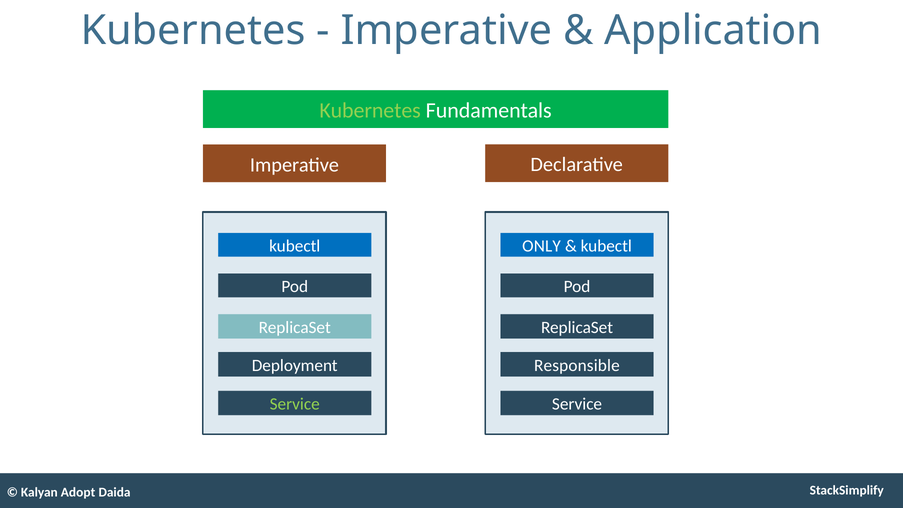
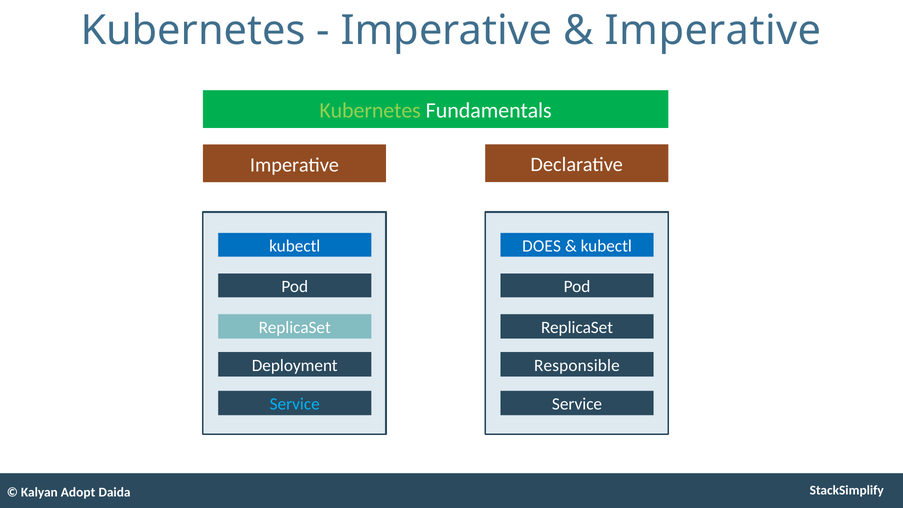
Application at (713, 30): Application -> Imperative
ONLY: ONLY -> DOES
Service at (295, 404) colour: light green -> light blue
